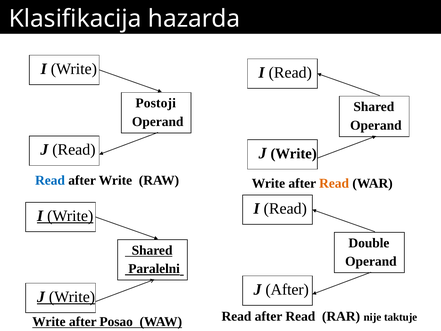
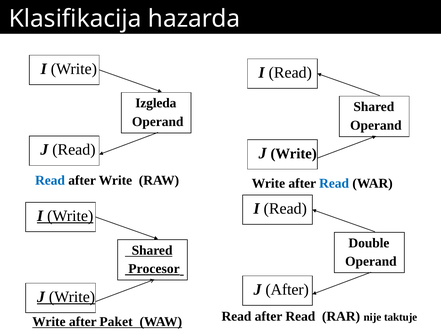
Postoji: Postoji -> Izgleda
Read at (334, 183) colour: orange -> blue
Paralelni: Paralelni -> Procesor
Posao: Posao -> Paket
